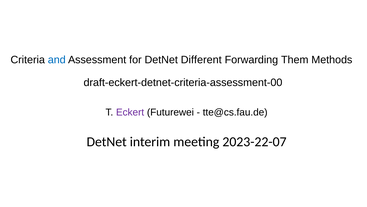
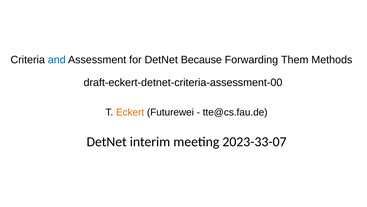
Different: Different -> Because
Eckert colour: purple -> orange
2023-22-07: 2023-22-07 -> 2023-33-07
